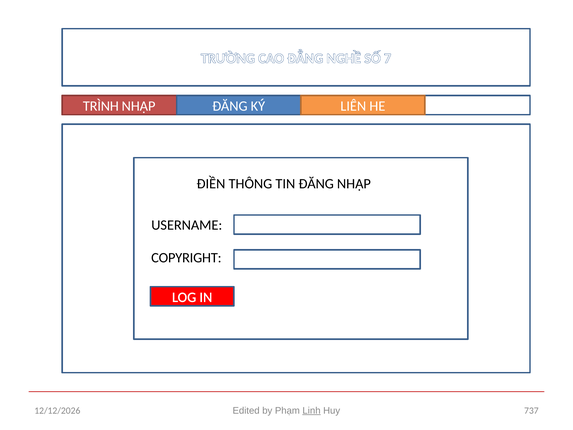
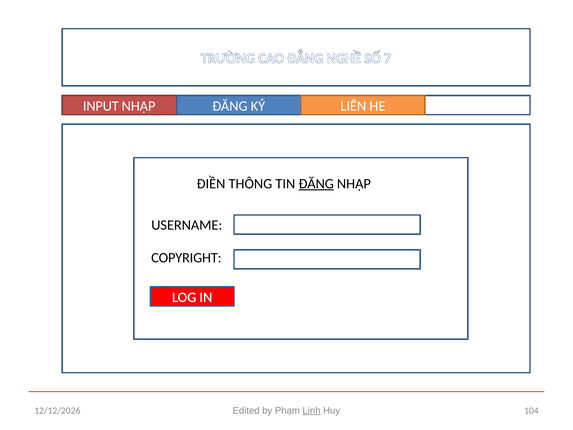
TRÌNH: TRÌNH -> INPUT
ĐĂNG at (316, 184) underline: none -> present
737: 737 -> 104
